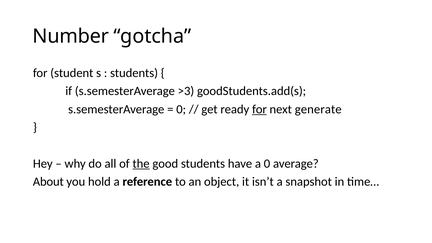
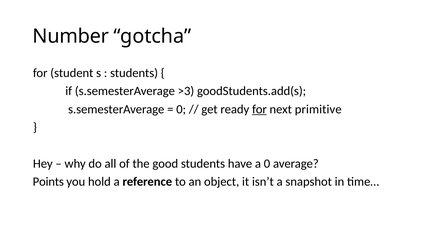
generate: generate -> primitive
the underline: present -> none
About: About -> Points
